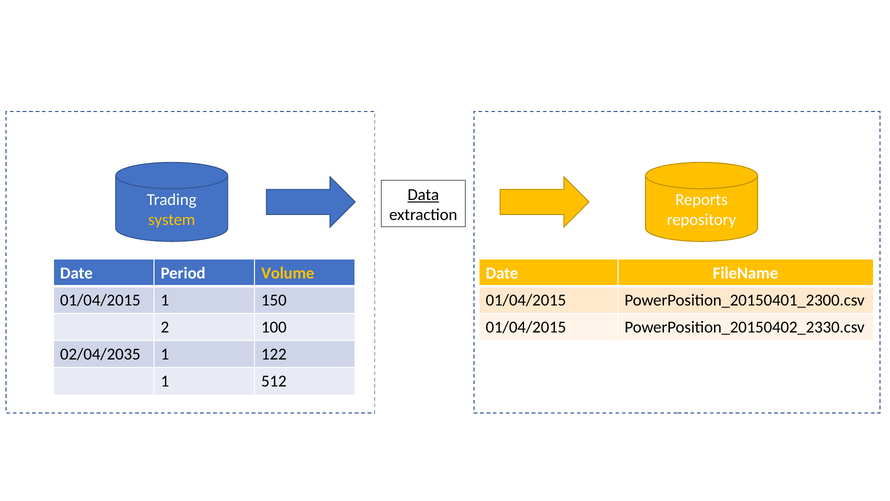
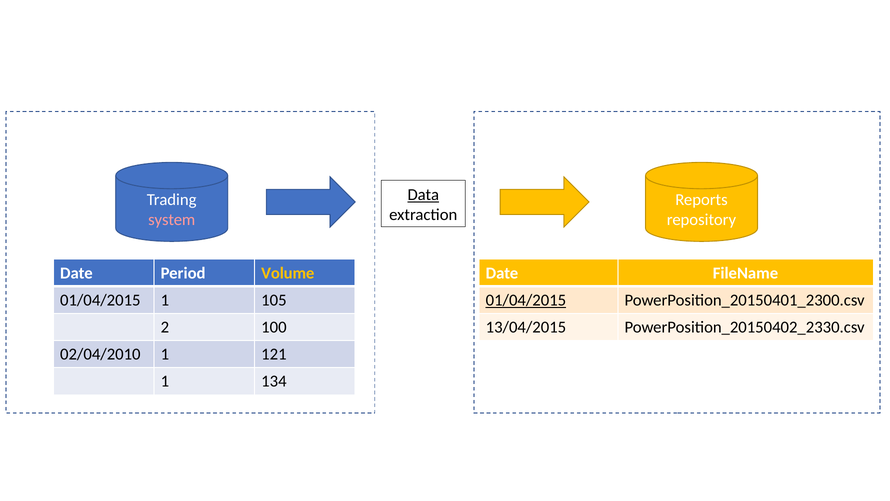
system colour: yellow -> pink
150: 150 -> 105
01/04/2015 at (526, 300) underline: none -> present
01/04/2015 at (526, 327): 01/04/2015 -> 13/04/2015
02/04/2035: 02/04/2035 -> 02/04/2010
122: 122 -> 121
512: 512 -> 134
